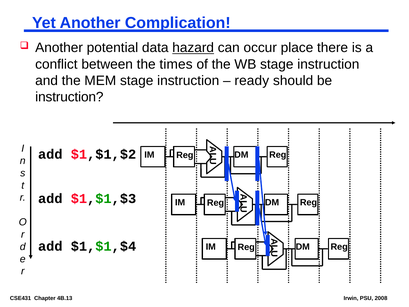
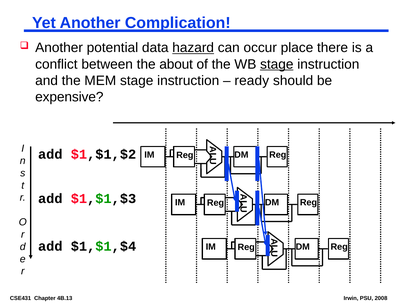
times: times -> about
stage at (277, 64) underline: none -> present
instruction at (69, 97): instruction -> expensive
